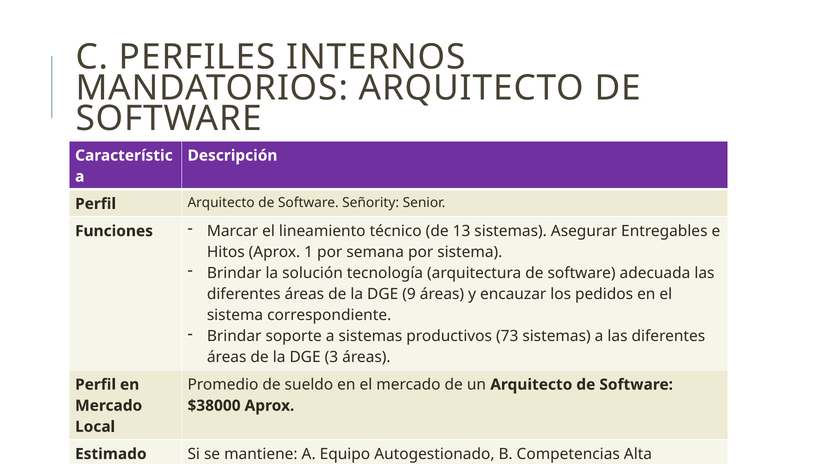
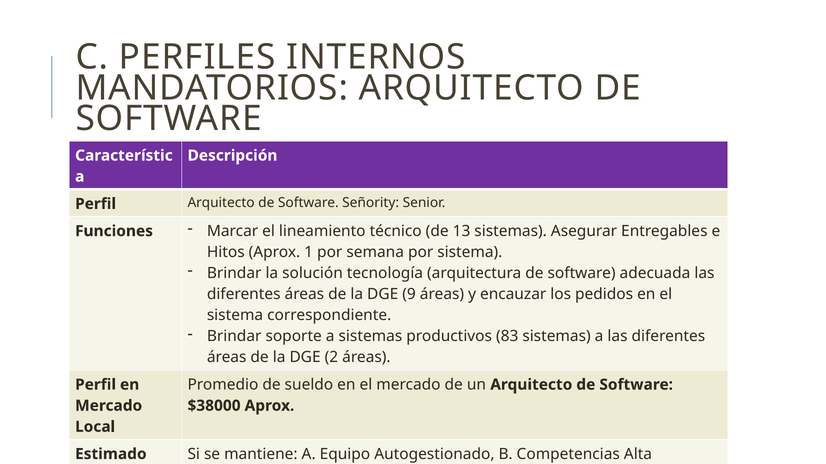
73: 73 -> 83
3: 3 -> 2
